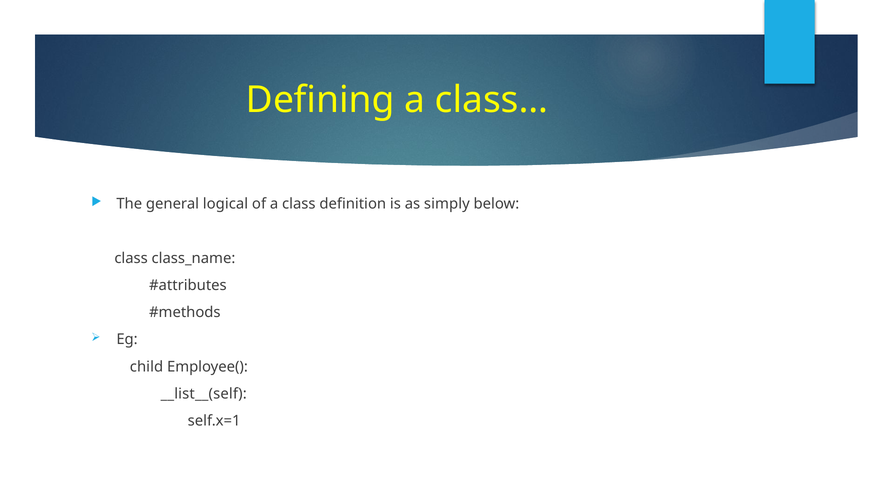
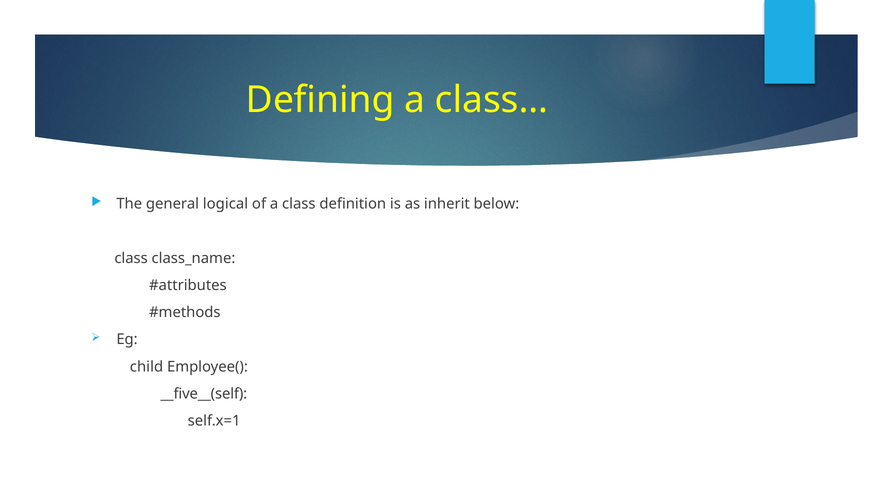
simply: simply -> inherit
__list__(self: __list__(self -> __five__(self
